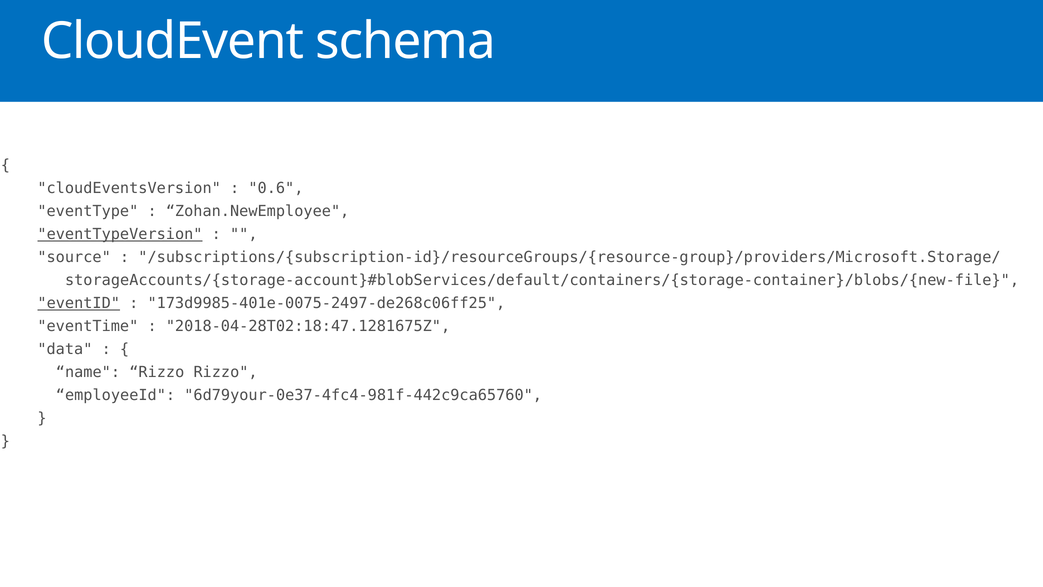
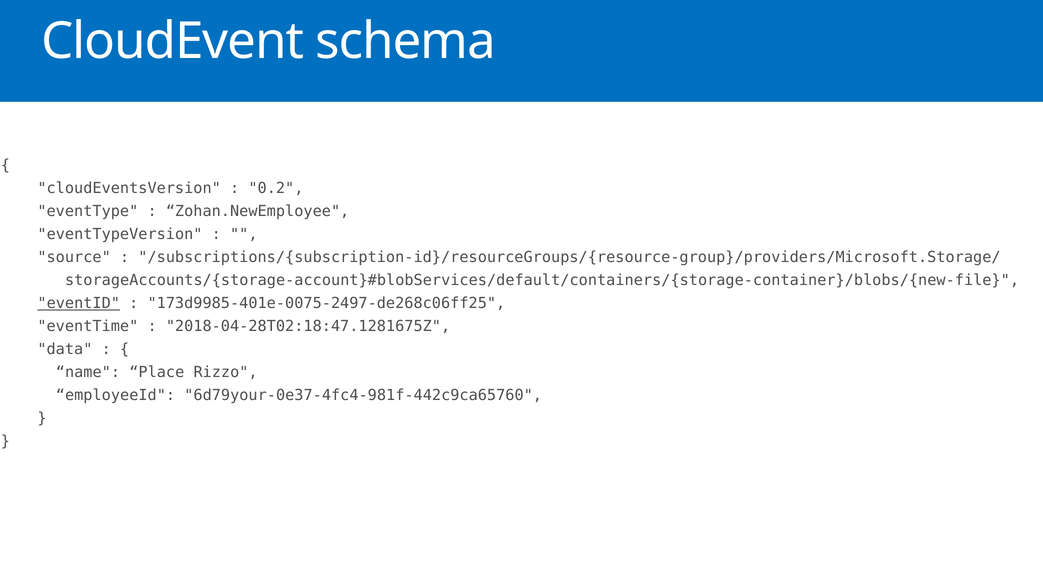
0.6: 0.6 -> 0.2
eventTypeVersion underline: present -> none
name Rizzo: Rizzo -> Place
